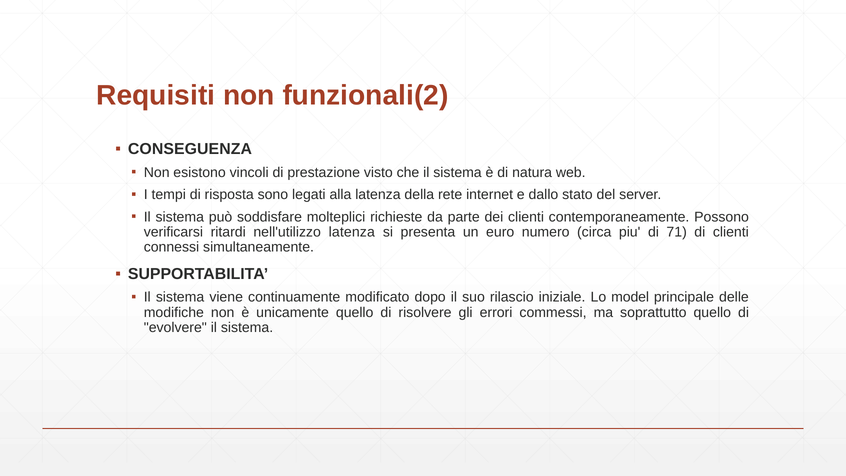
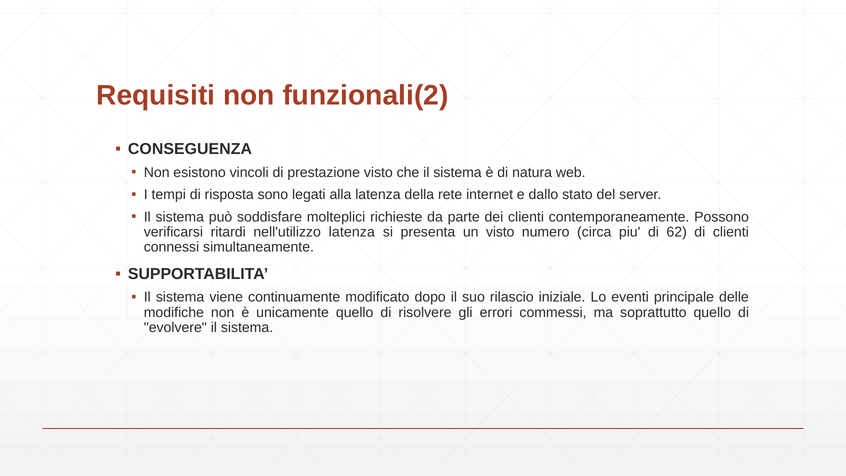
un euro: euro -> visto
71: 71 -> 62
model: model -> eventi
